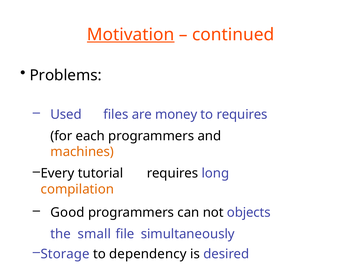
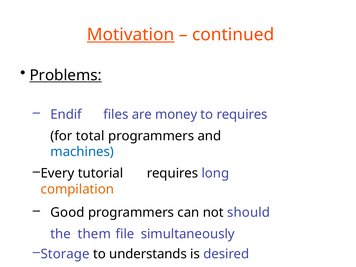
Problems underline: none -> present
Used: Used -> Endif
each: each -> total
machines colour: orange -> blue
objects: objects -> should
small: small -> them
dependency: dependency -> understands
